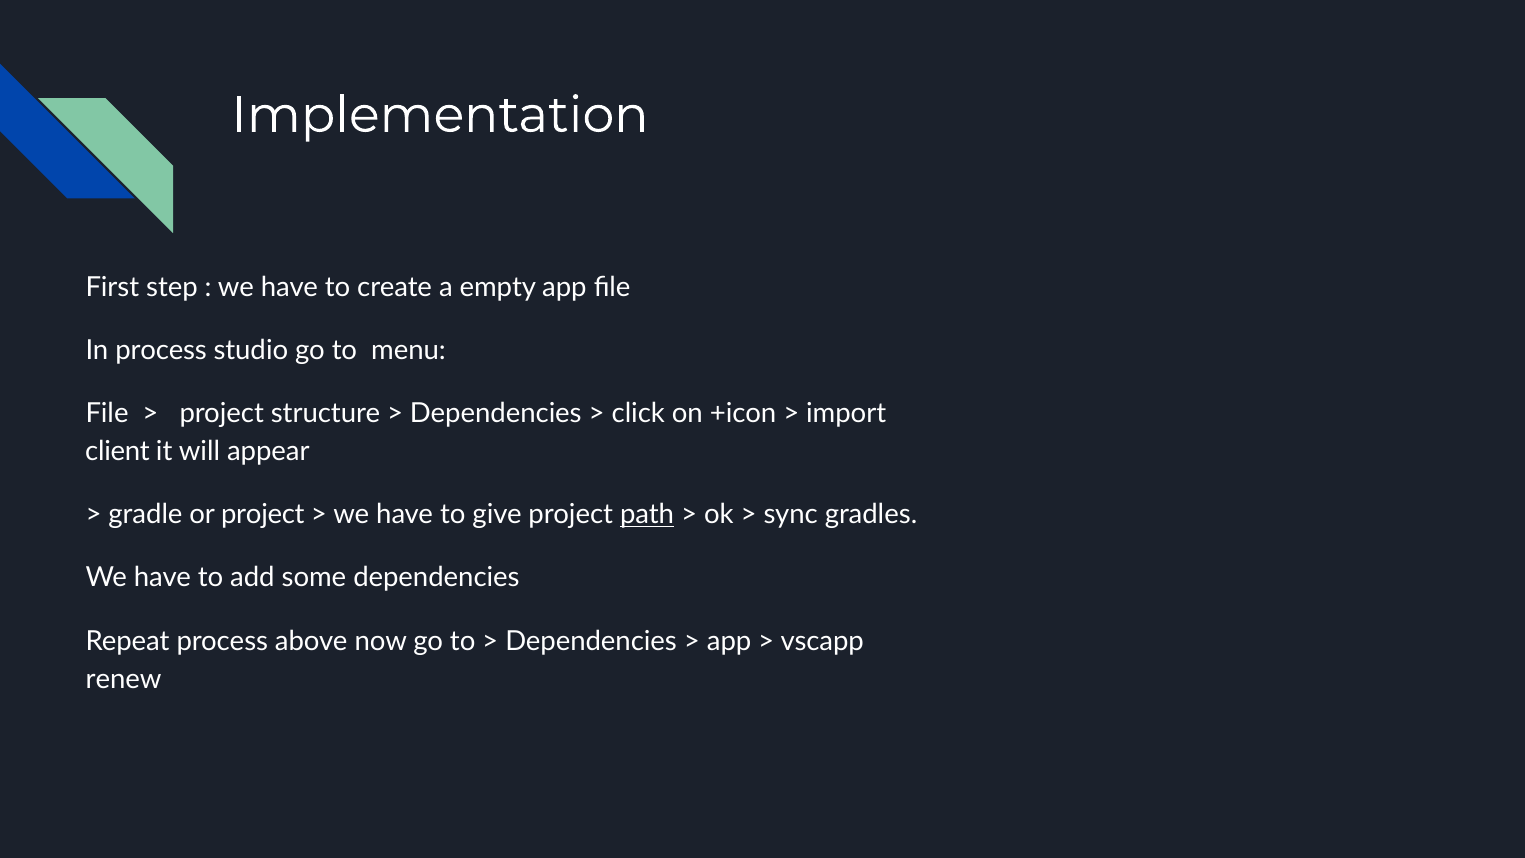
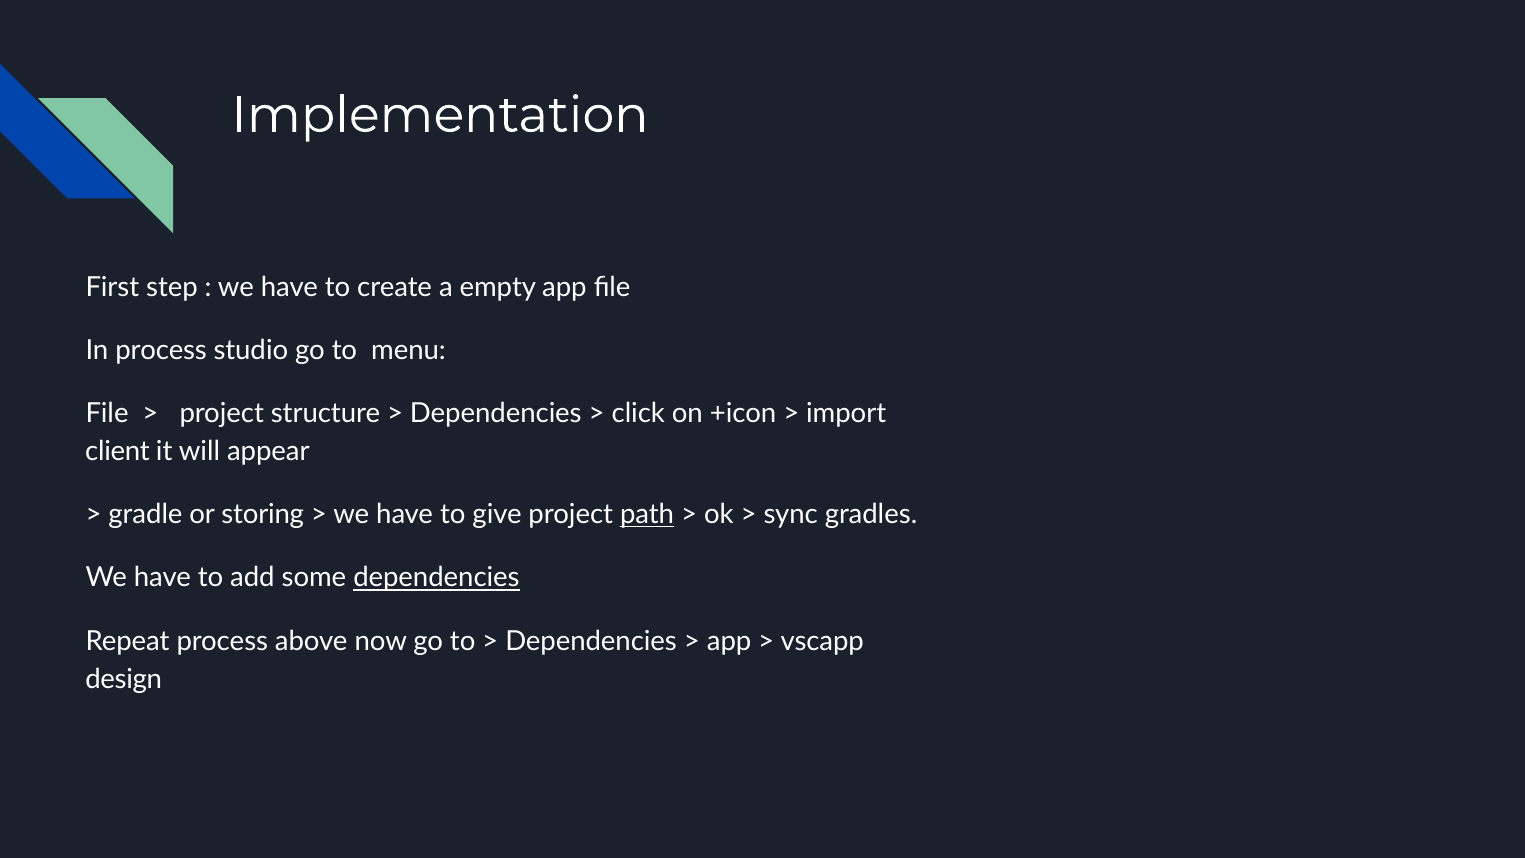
or project: project -> storing
dependencies at (436, 578) underline: none -> present
renew: renew -> design
